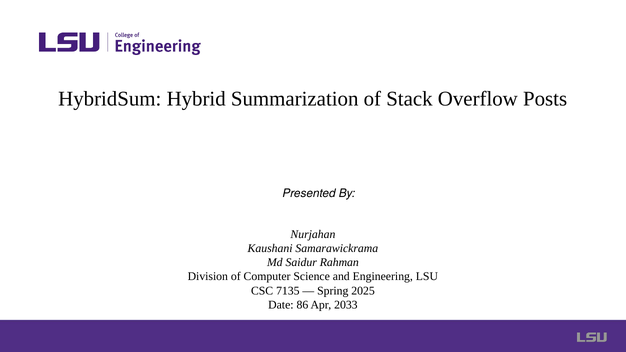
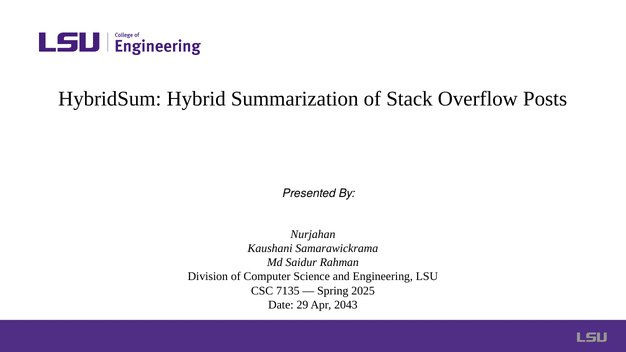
86: 86 -> 29
2033: 2033 -> 2043
